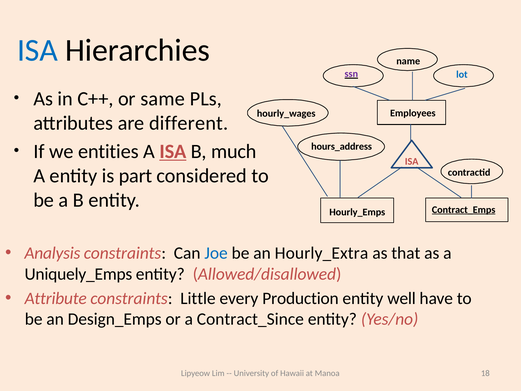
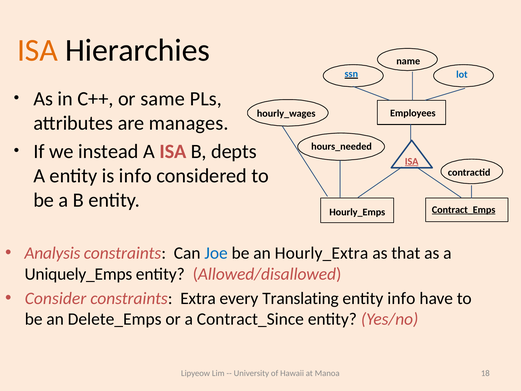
ISA at (37, 50) colour: blue -> orange
ssn colour: purple -> blue
different: different -> manages
hours_address: hours_address -> hours_needed
entities: entities -> instead
ISA at (173, 151) underline: present -> none
much: much -> depts
ISA at (412, 161) underline: none -> present
is part: part -> info
Attribute: Attribute -> Consider
Little: Little -> Extra
Production: Production -> Translating
entity well: well -> info
Design_Emps: Design_Emps -> Delete_Emps
